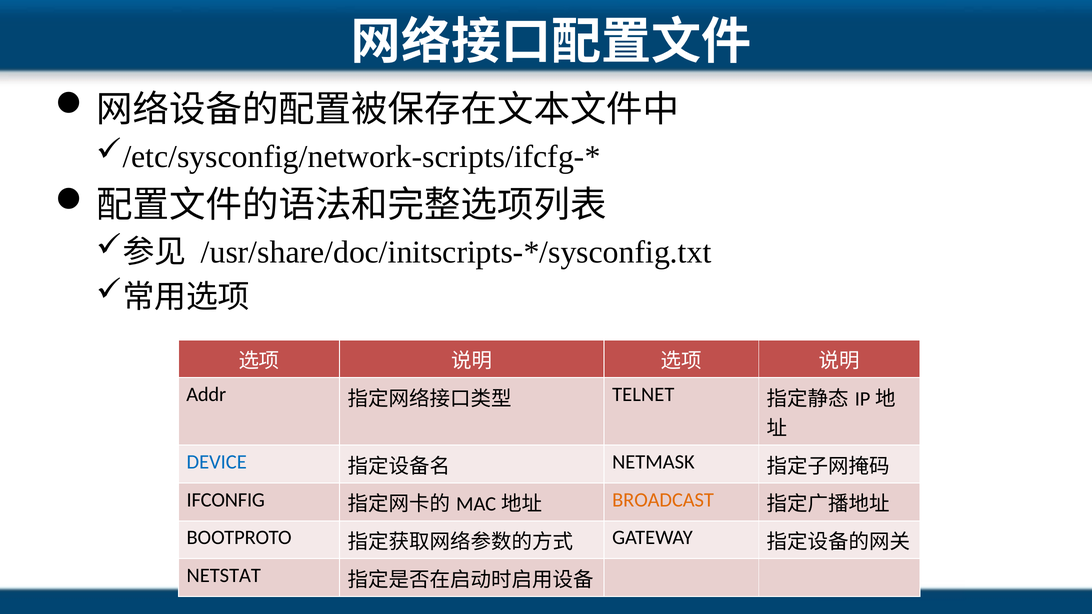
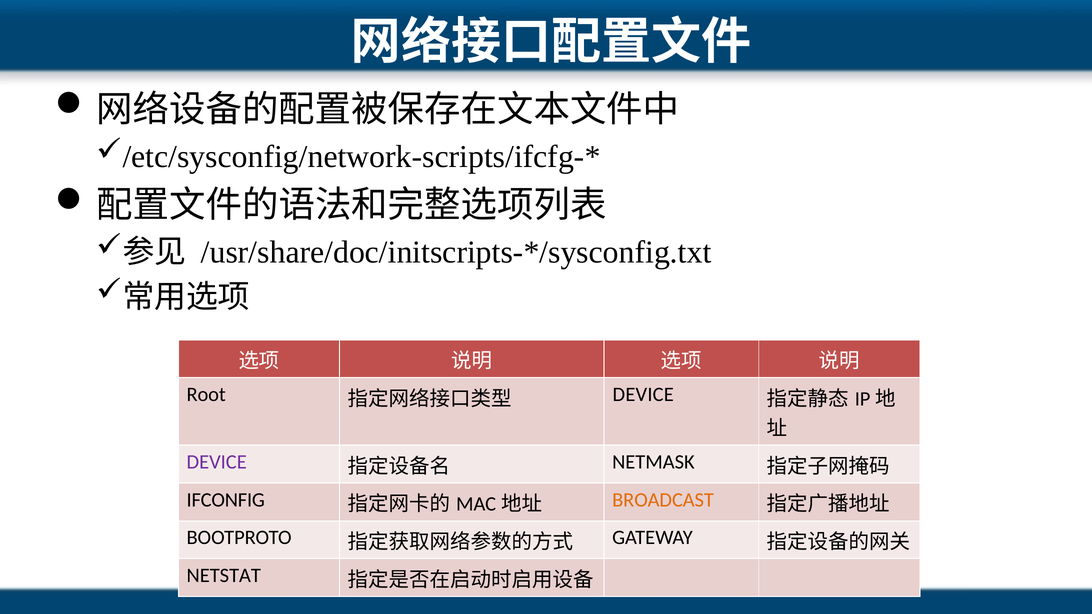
Addr: Addr -> Root
TELNET at (643, 395): TELNET -> DEVICE
DEVICE at (217, 462) colour: blue -> purple
